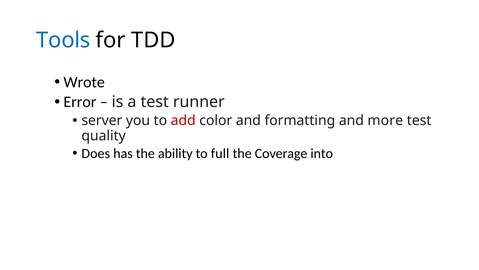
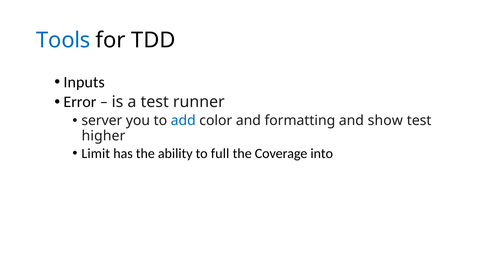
Wrote: Wrote -> Inputs
add colour: red -> blue
more: more -> show
quality: quality -> higher
Does: Does -> Limit
